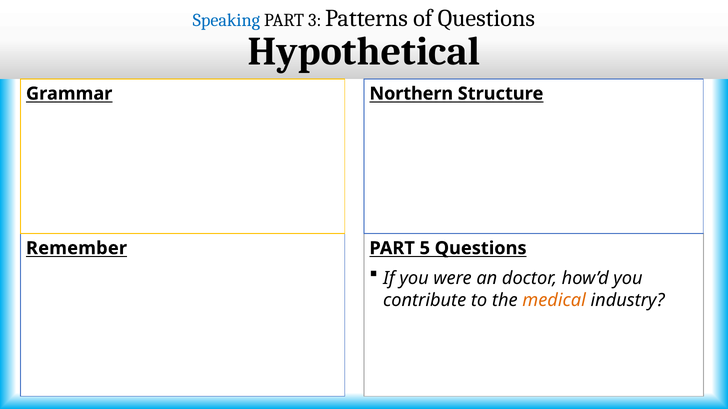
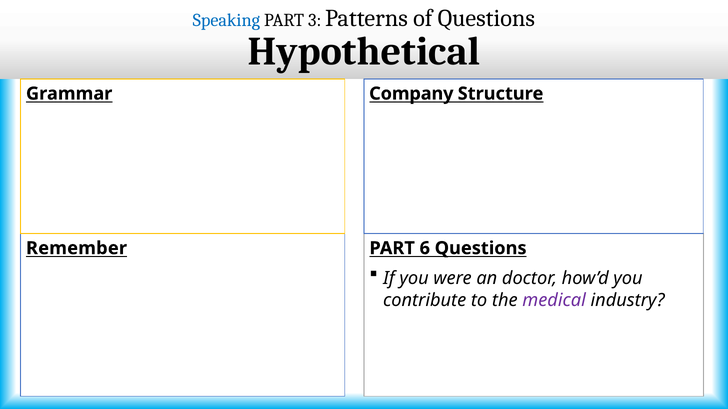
Northern: Northern -> Company
5: 5 -> 6
medical colour: orange -> purple
